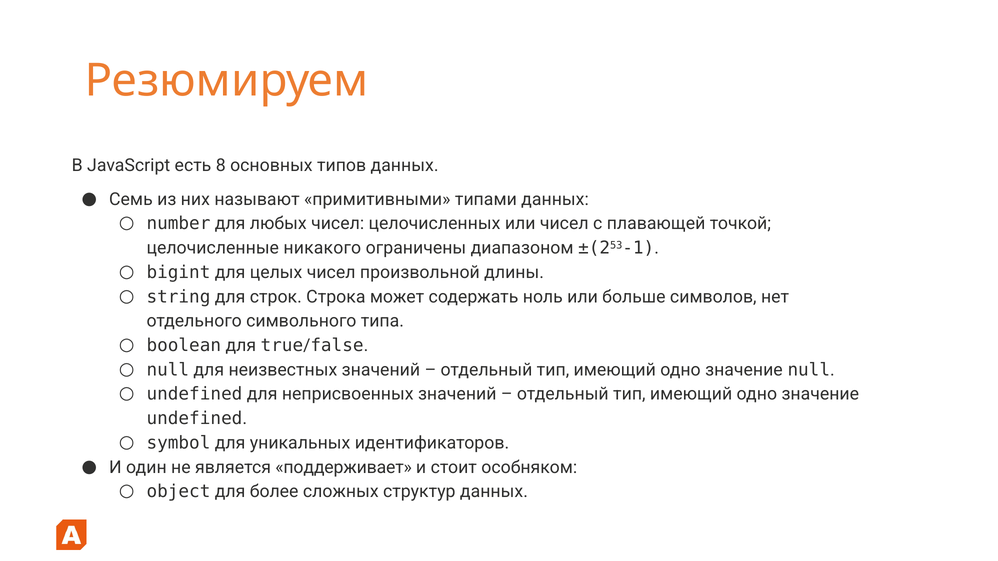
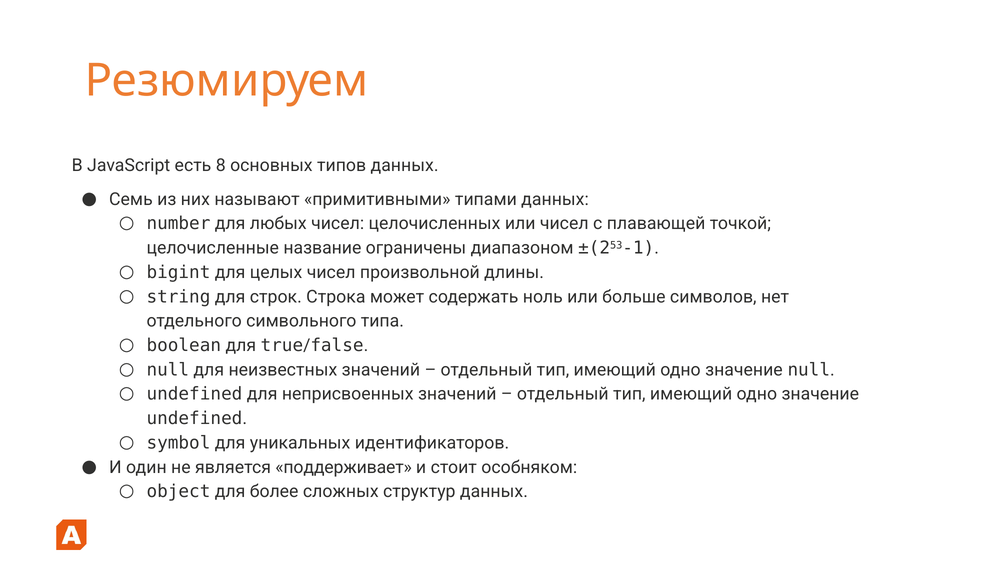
никакого: никакого -> название
